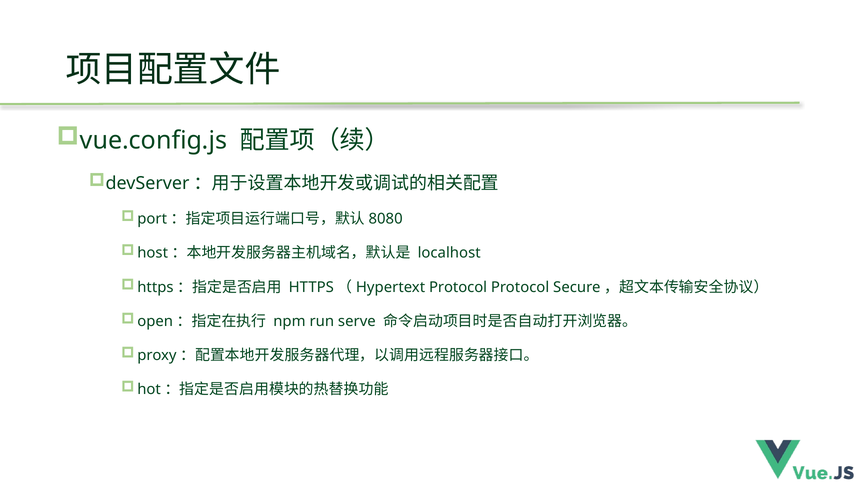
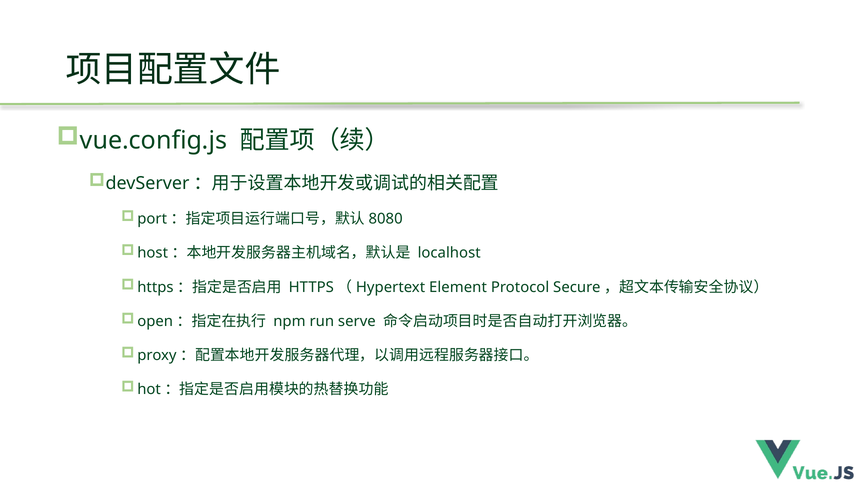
HTTPS（Hypertext Protocol: Protocol -> Element
